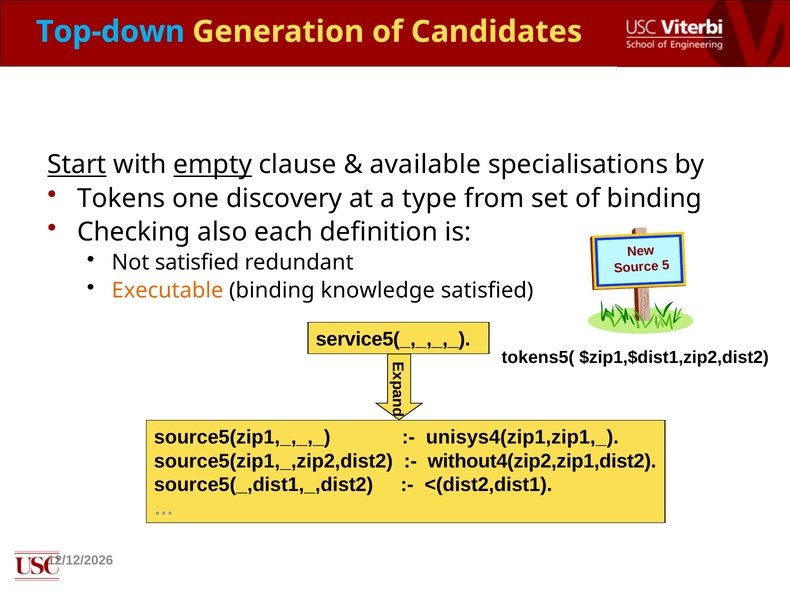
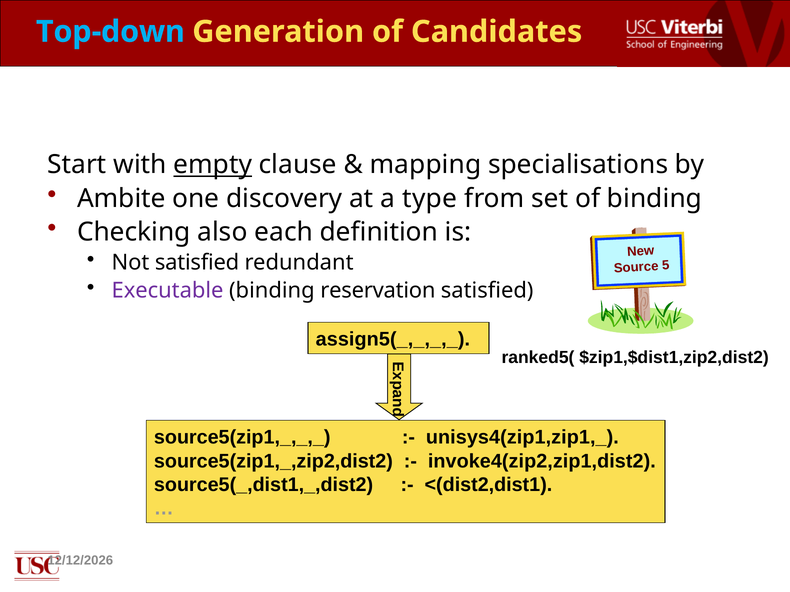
Start underline: present -> none
available: available -> mapping
Tokens: Tokens -> Ambite
Executable colour: orange -> purple
knowledge: knowledge -> reservation
service5(_,_,_,_: service5(_,_,_,_ -> assign5(_,_,_,_
tokens5(: tokens5( -> ranked5(
without4(zip2,zip1,dist2: without4(zip2,zip1,dist2 -> invoke4(zip2,zip1,dist2
